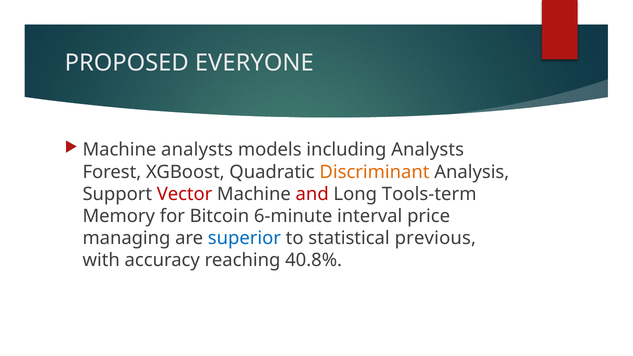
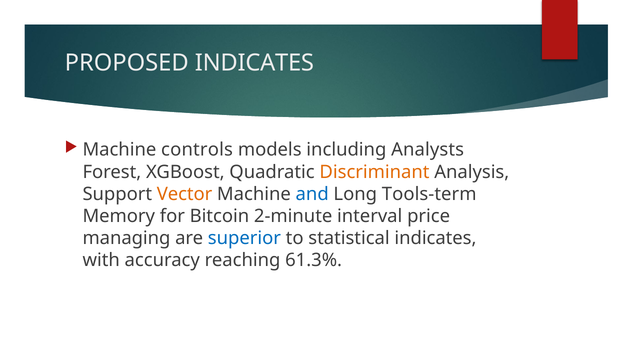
PROPOSED EVERYONE: EVERYONE -> INDICATES
Machine analysts: analysts -> controls
Vector colour: red -> orange
and colour: red -> blue
6-minute: 6-minute -> 2-minute
statistical previous: previous -> indicates
40.8%: 40.8% -> 61.3%
